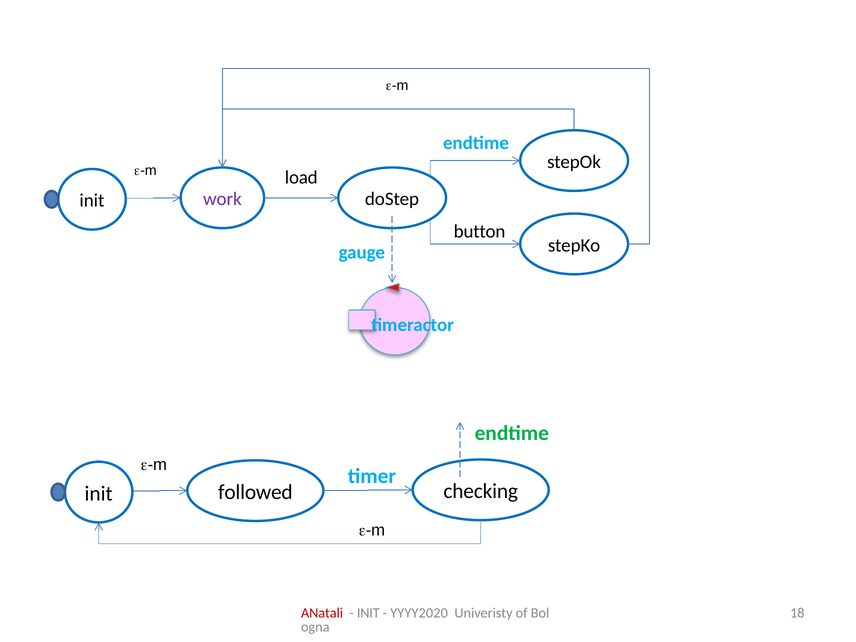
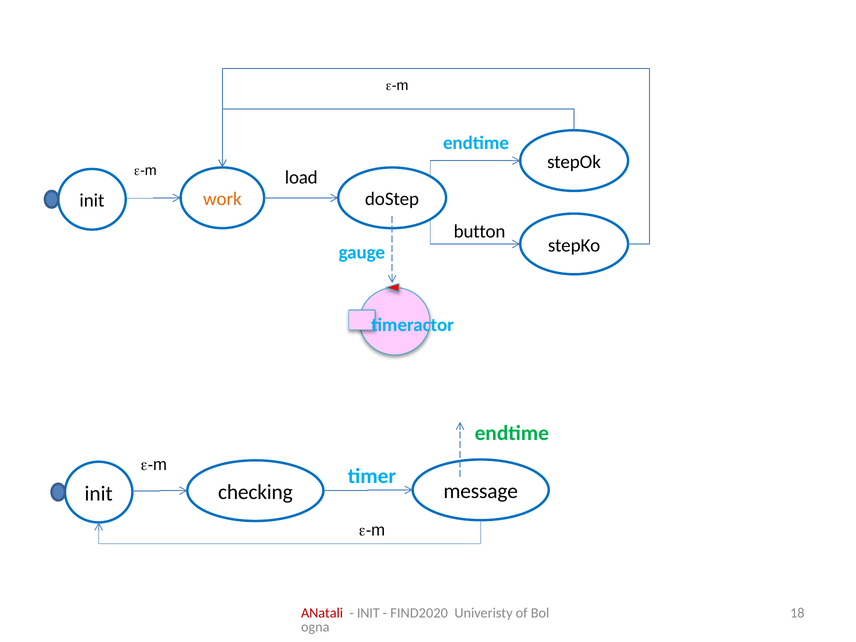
work colour: purple -> orange
checking: checking -> message
followed: followed -> checking
YYYY2020: YYYY2020 -> FIND2020
